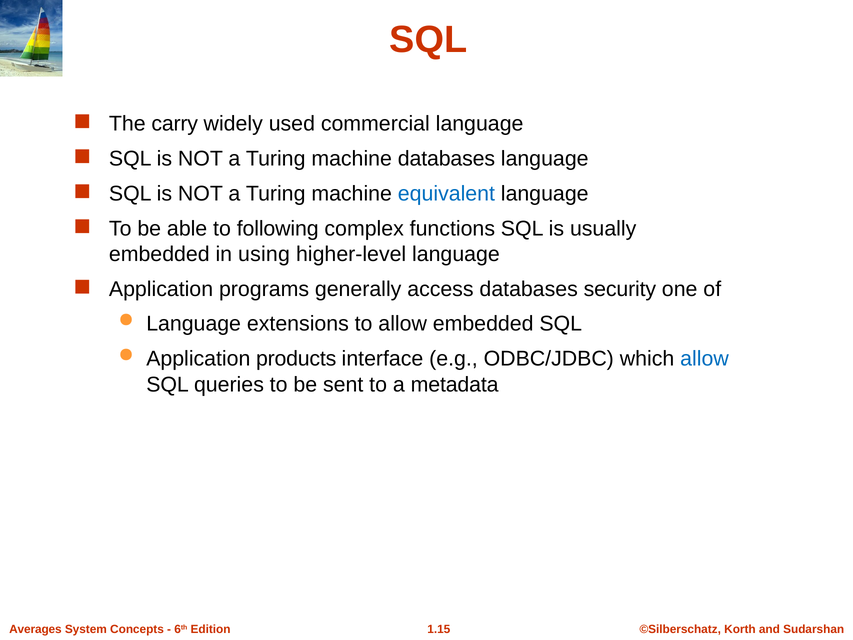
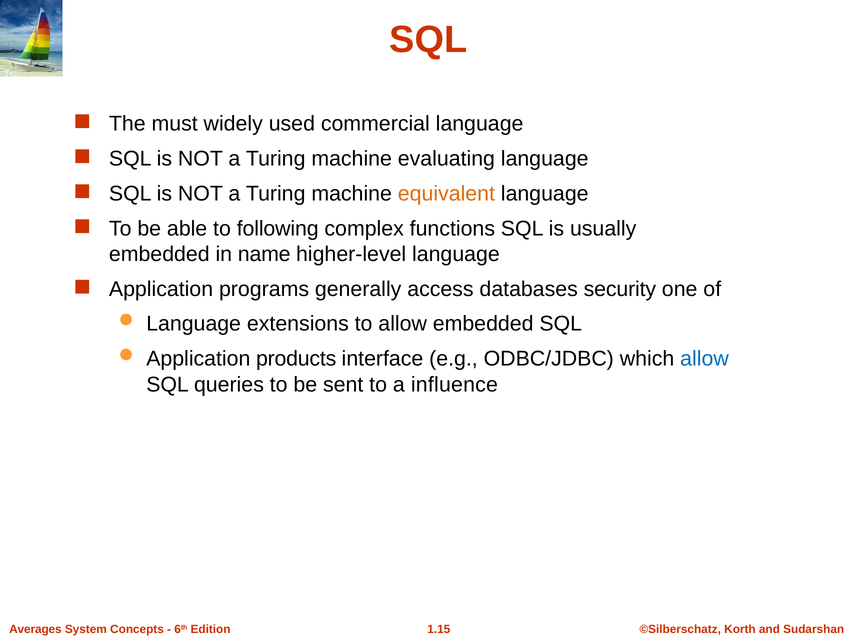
carry: carry -> must
machine databases: databases -> evaluating
equivalent colour: blue -> orange
using: using -> name
metadata: metadata -> influence
